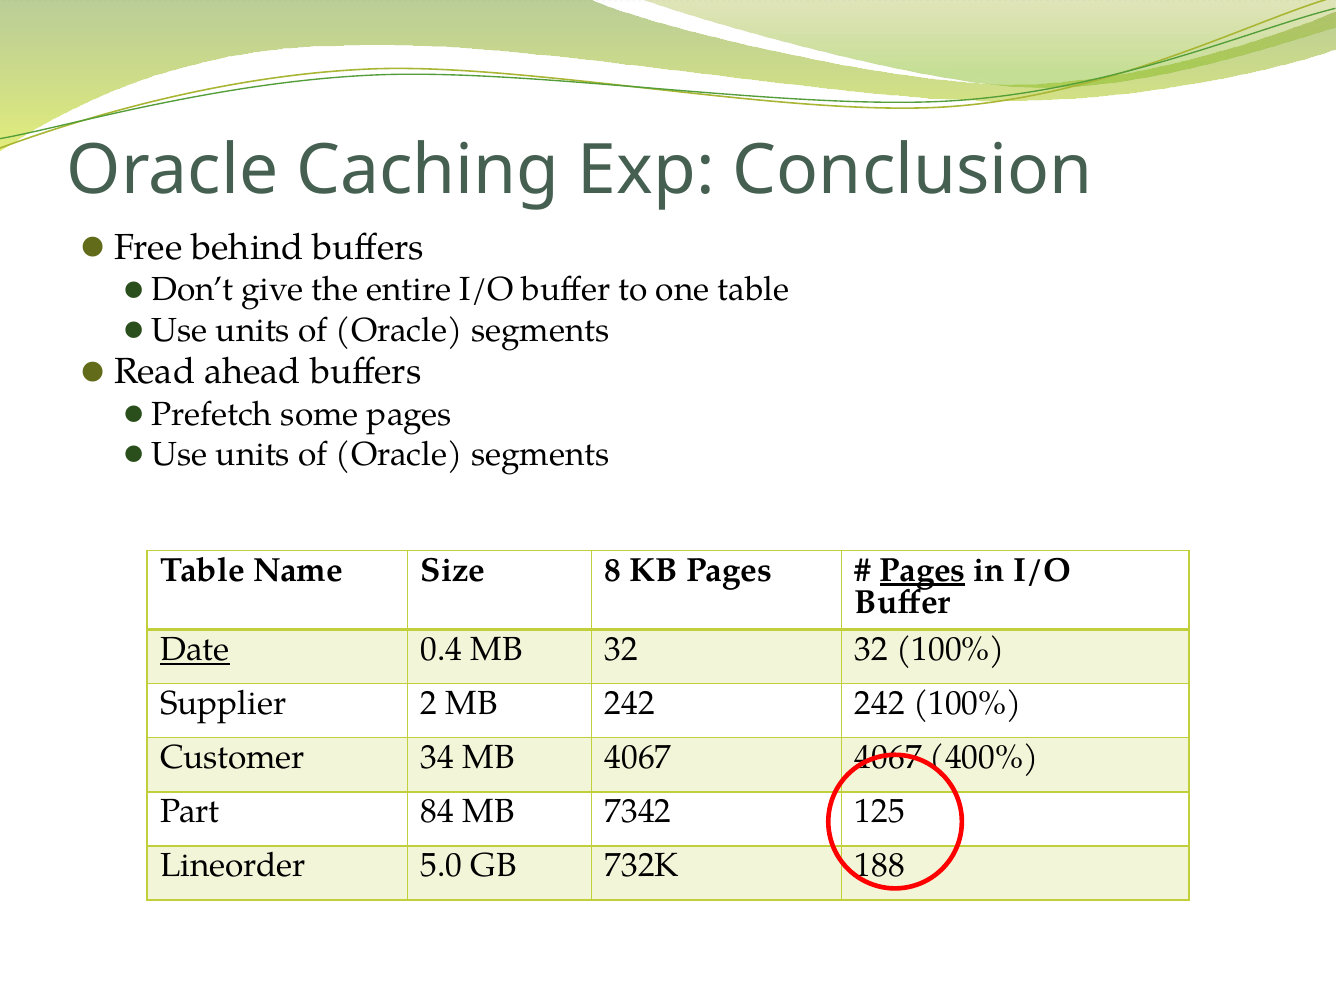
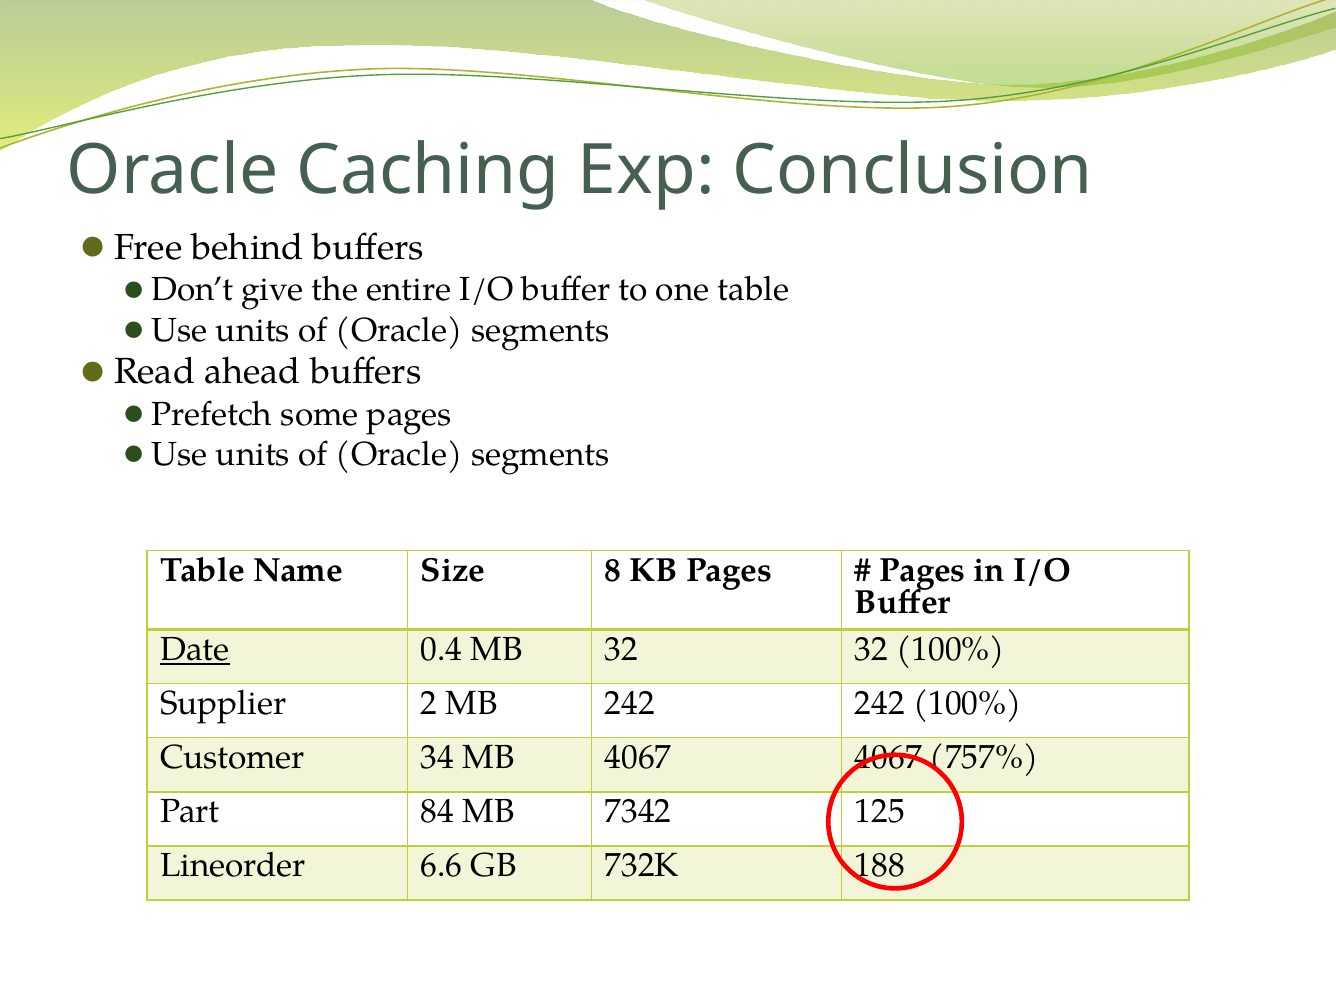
Pages at (923, 570) underline: present -> none
400%: 400% -> 757%
5.0: 5.0 -> 6.6
